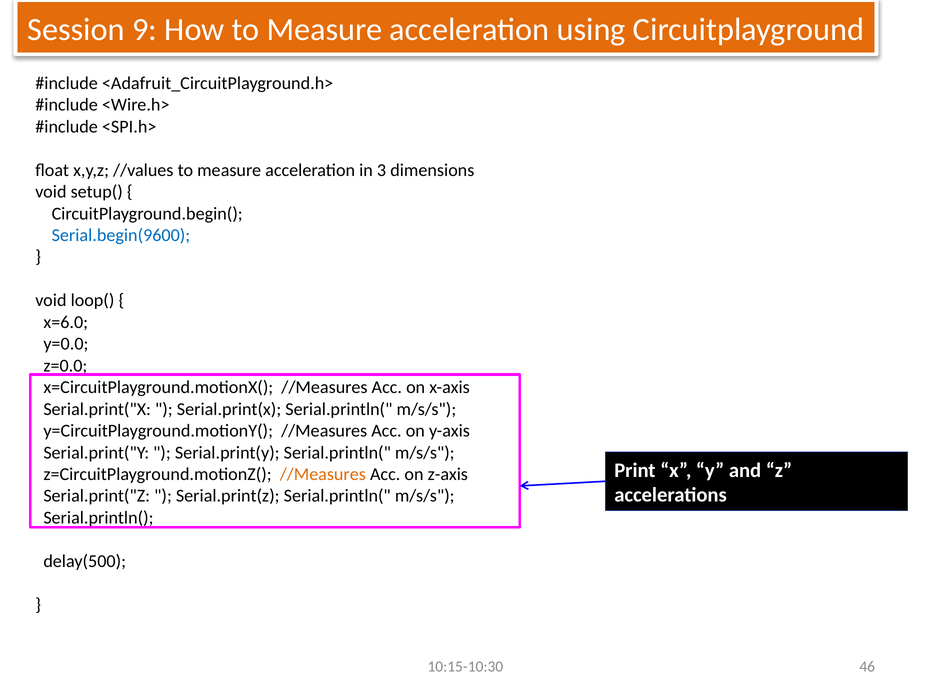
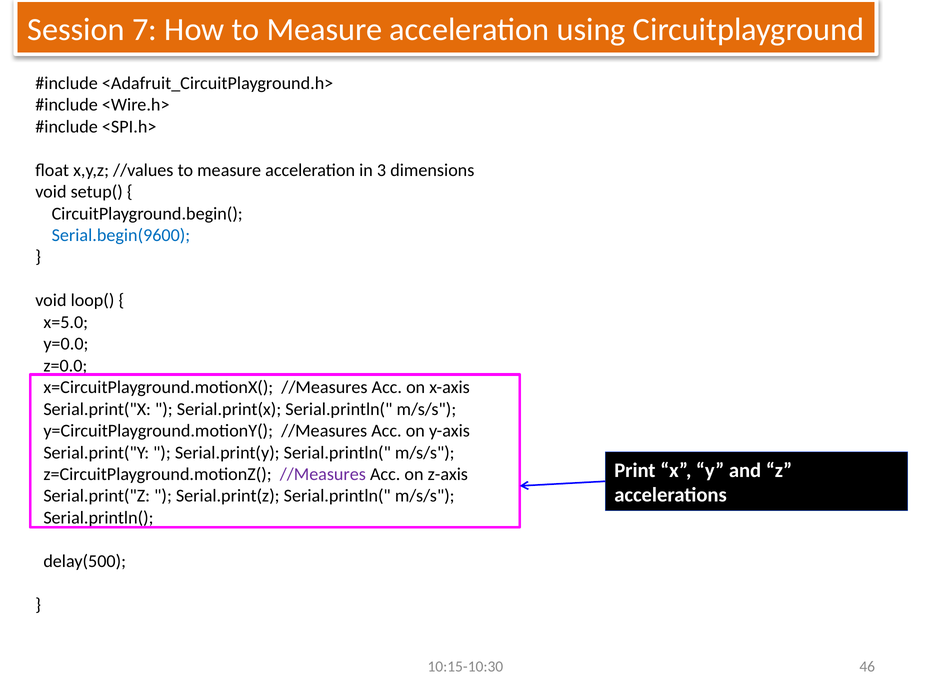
9: 9 -> 7
x=6.0: x=6.0 -> x=5.0
//Measures at (323, 474) colour: orange -> purple
